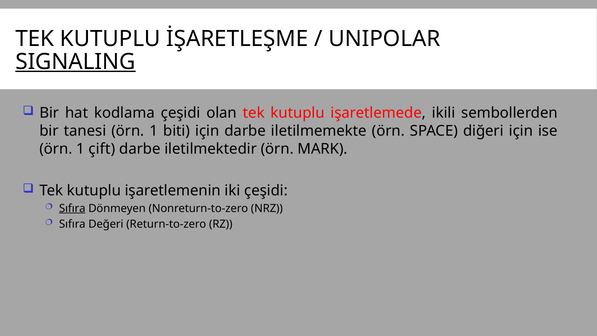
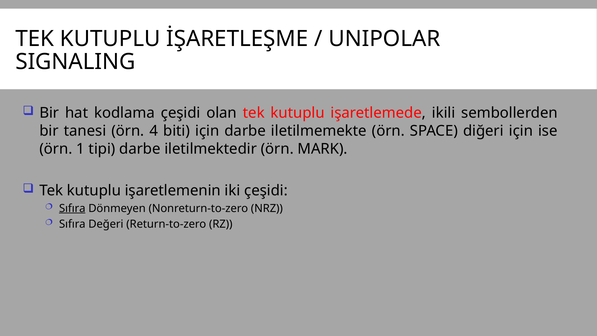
SIGNALING underline: present -> none
tanesi örn 1: 1 -> 4
çift: çift -> tipi
